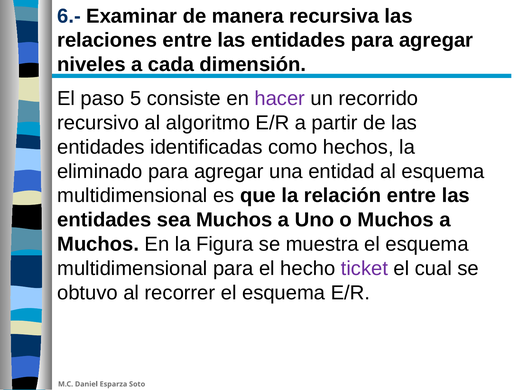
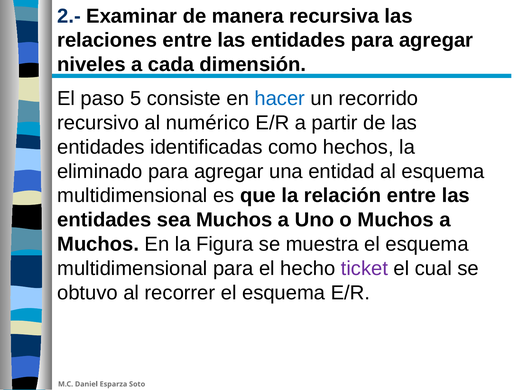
6.-: 6.- -> 2.-
hacer colour: purple -> blue
algoritmo: algoritmo -> numérico
